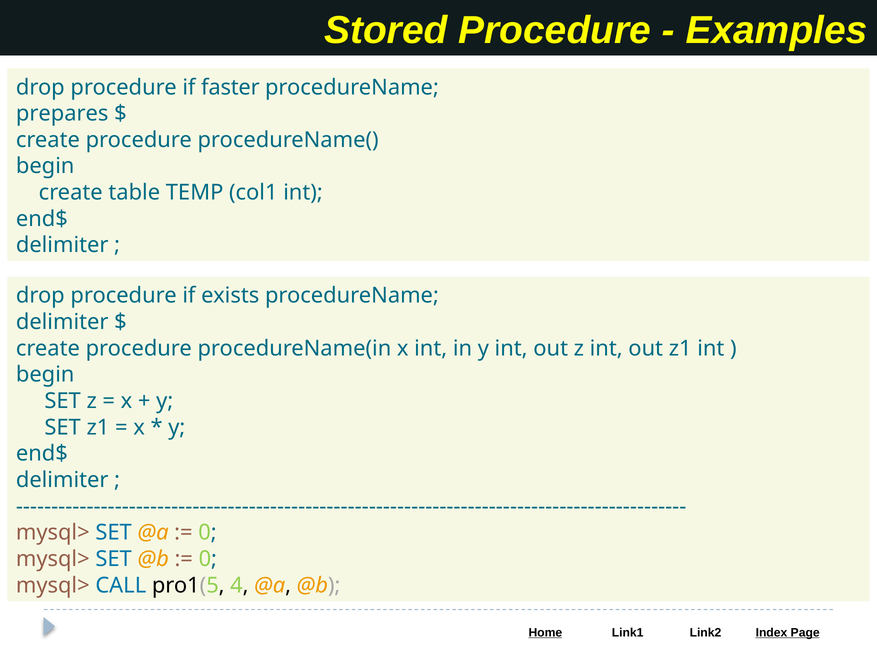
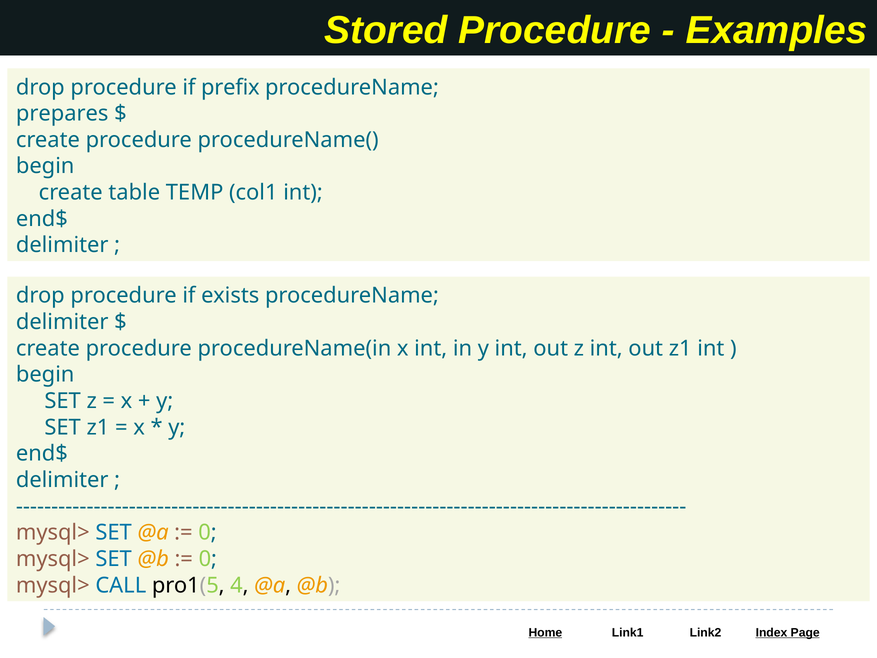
faster: faster -> prefix
